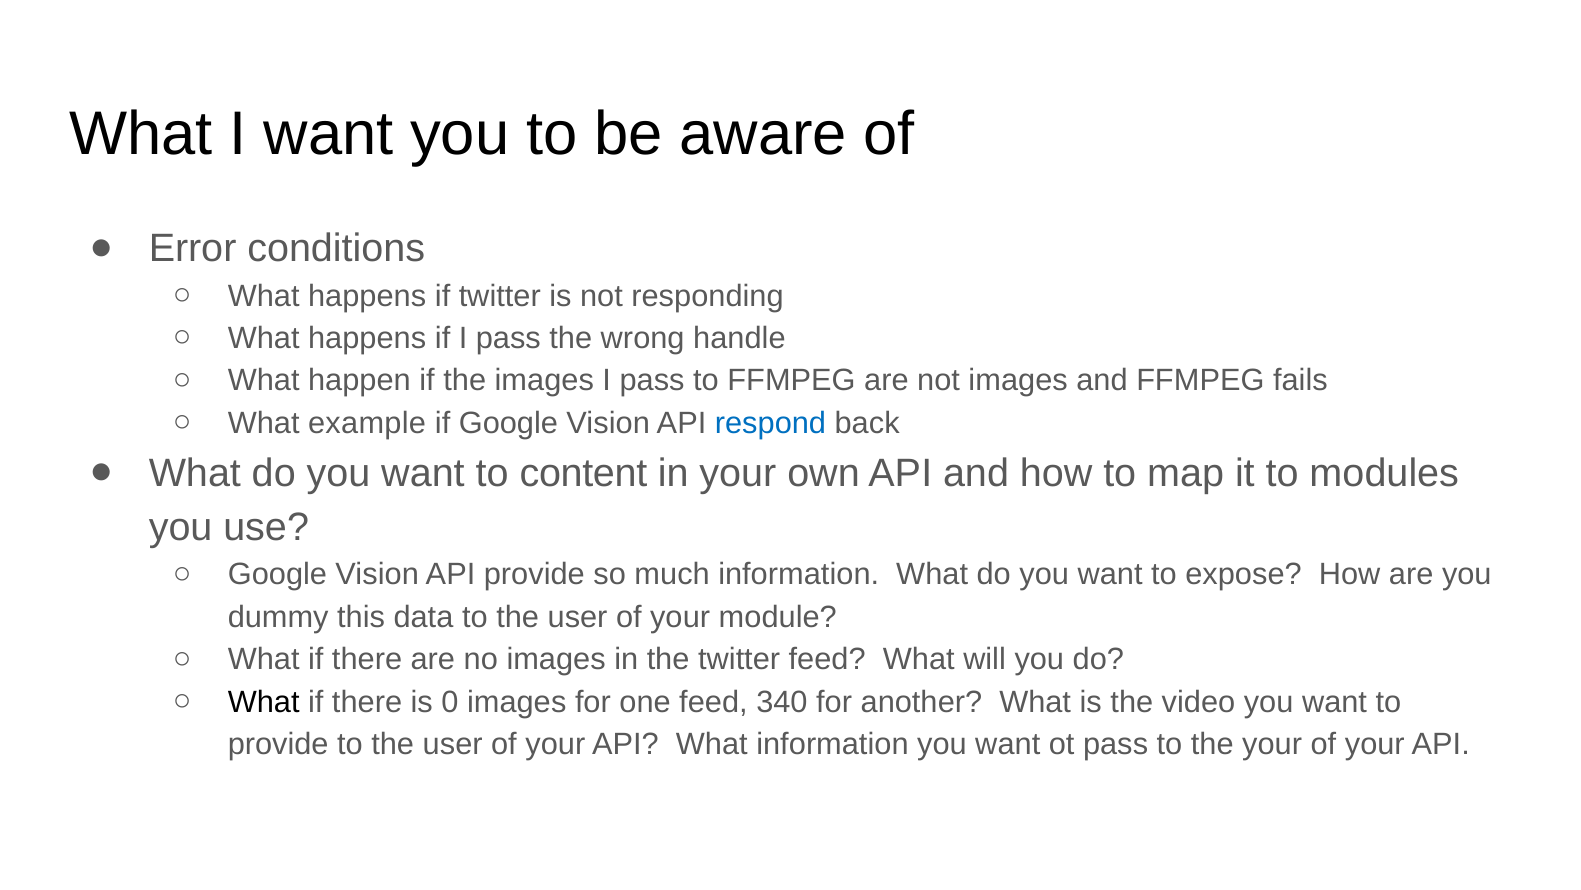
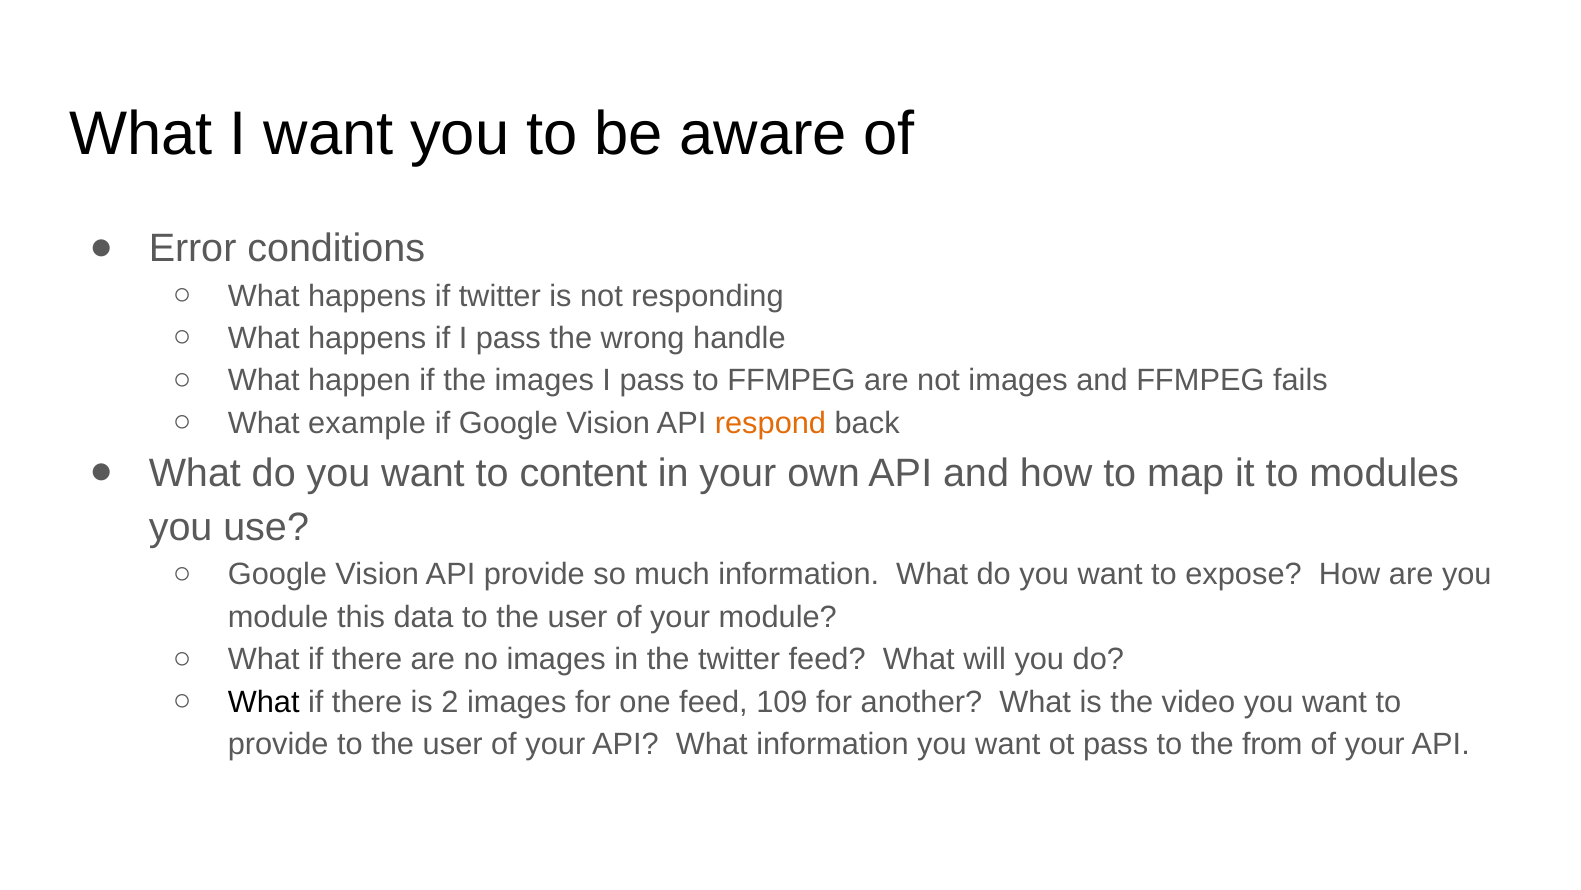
respond colour: blue -> orange
dummy at (278, 617): dummy -> module
0: 0 -> 2
340: 340 -> 109
the your: your -> from
